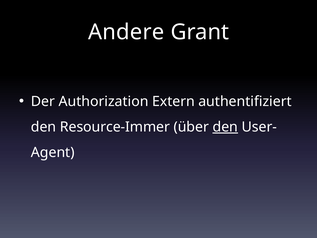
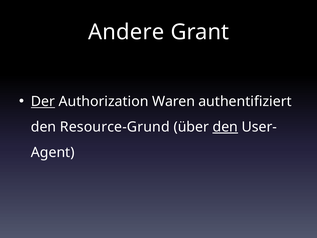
Der underline: none -> present
Extern: Extern -> Waren
Resource-Immer: Resource-Immer -> Resource-Grund
